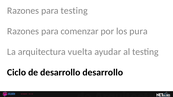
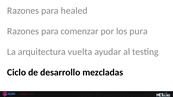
para testing: testing -> healed
desarrollo desarrollo: desarrollo -> mezcladas
